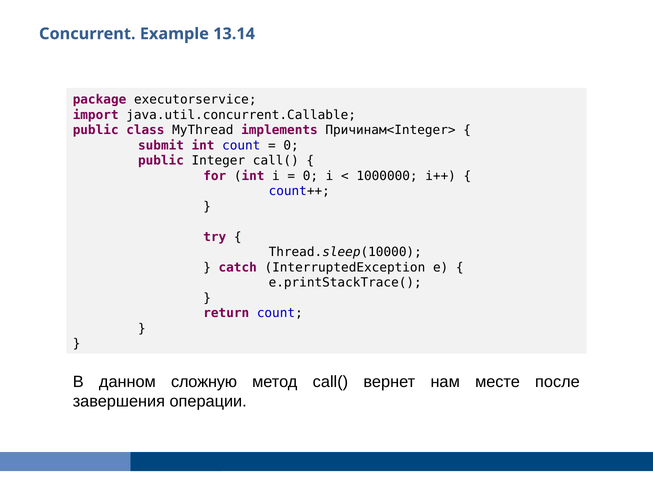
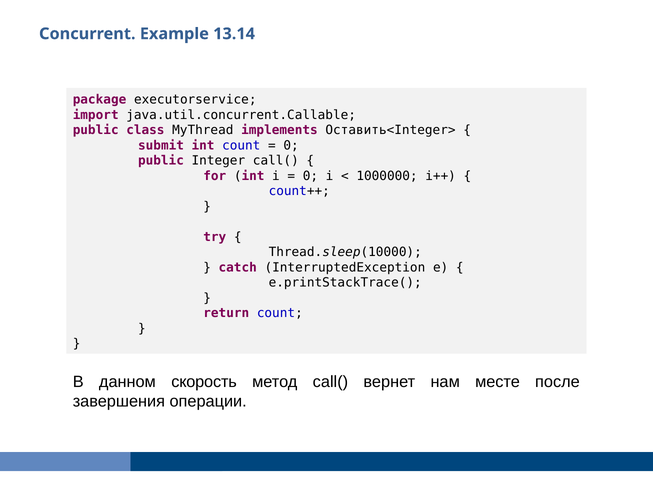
Причинам<Integer>: Причинам<Integer> -> Оставить<Integer>
сложную: сложную -> скорость
